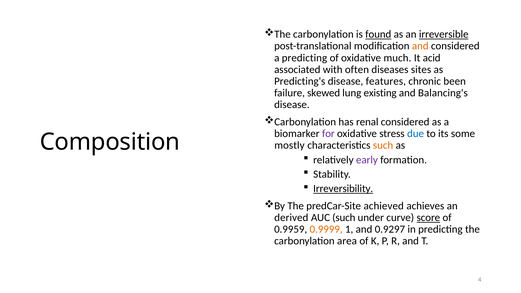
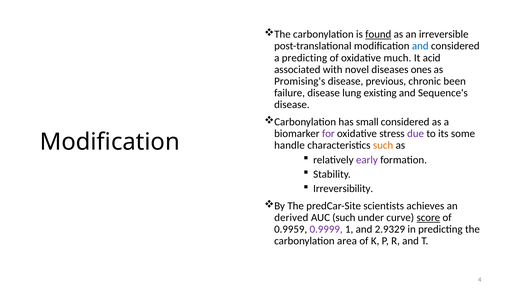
irreversible underline: present -> none
and at (420, 46) colour: orange -> blue
often: often -> novel
sites: sites -> ones
Predicting's: Predicting's -> Promising's
features: features -> previous
failure skewed: skewed -> disease
Balancing's: Balancing's -> Sequence's
renal: renal -> small
due colour: blue -> purple
Composition at (110, 142): Composition -> Modiﬁcation
mostly: mostly -> handle
Irreversibility underline: present -> none
achieved: achieved -> scientists
0.9999 colour: orange -> purple
0.9297: 0.9297 -> 2.9329
